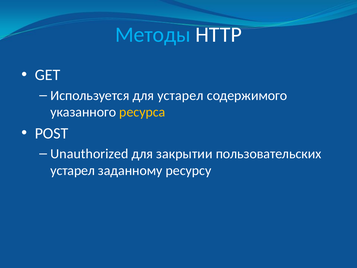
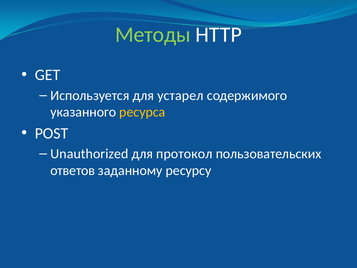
Методы colour: light blue -> light green
закрытии: закрытии -> протокол
устарел at (73, 170): устарел -> ответов
